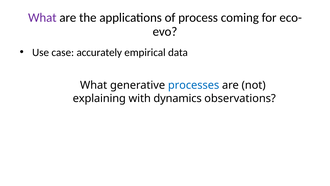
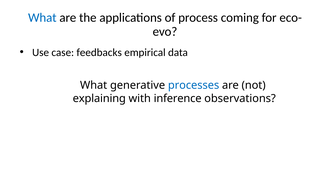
What at (42, 18) colour: purple -> blue
accurately: accurately -> feedbacks
dynamics: dynamics -> inference
